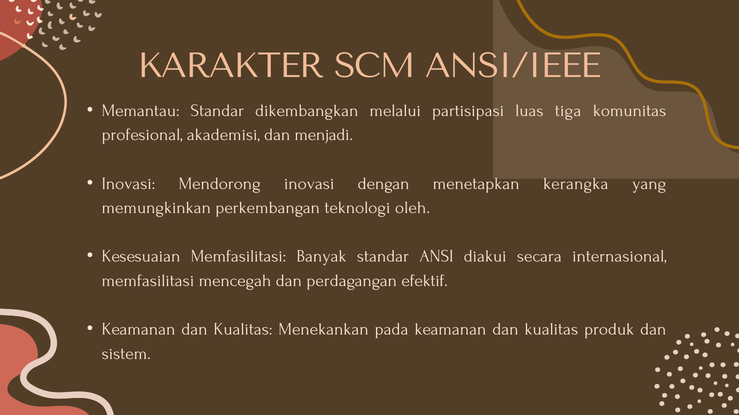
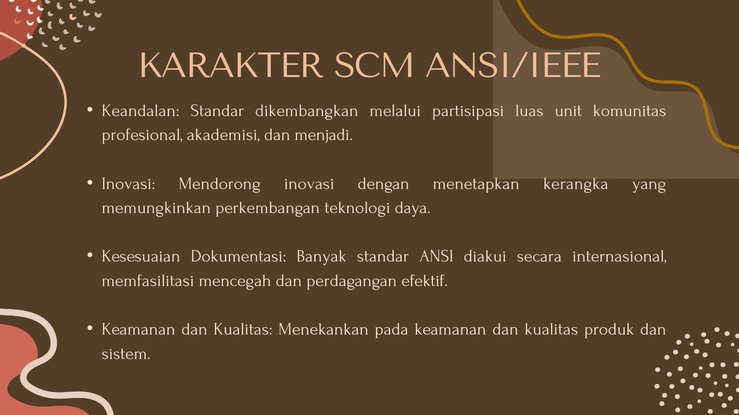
Memantau: Memantau -> Keandalan
tiga: tiga -> unit
oleh: oleh -> daya
Memfasilitasi at (239, 257): Memfasilitasi -> Dokumentasi
